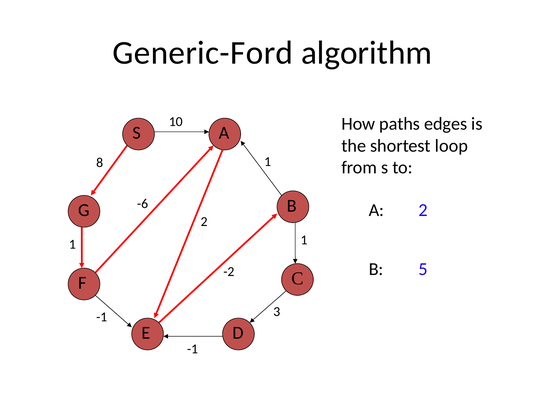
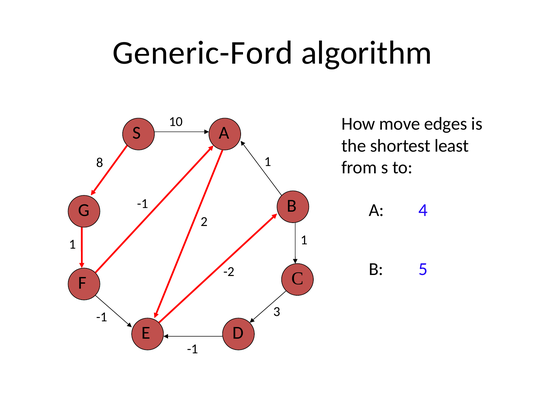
paths: paths -> move
loop: loop -> least
-6 at (143, 203): -6 -> -1
A 2: 2 -> 4
